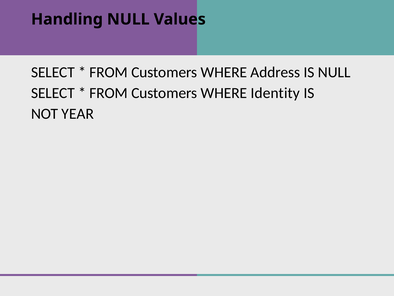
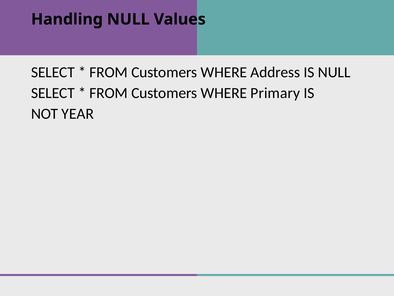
Identity: Identity -> Primary
